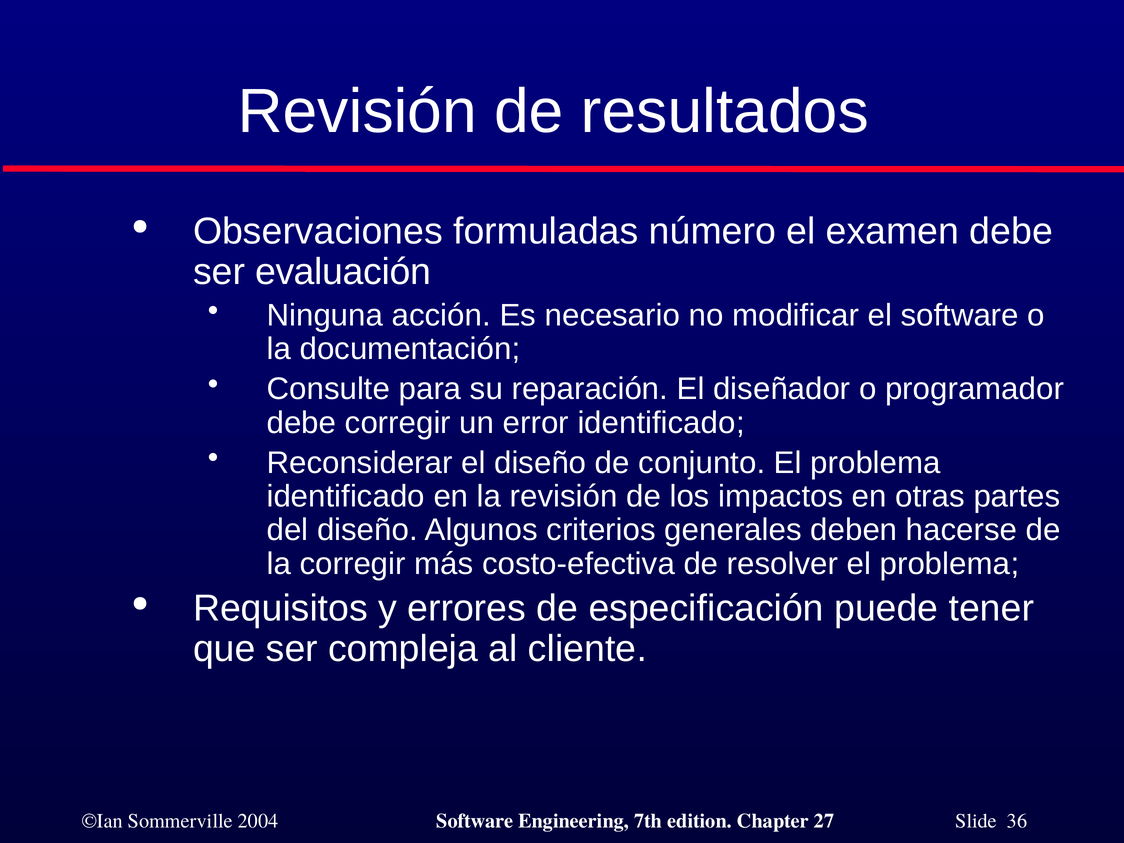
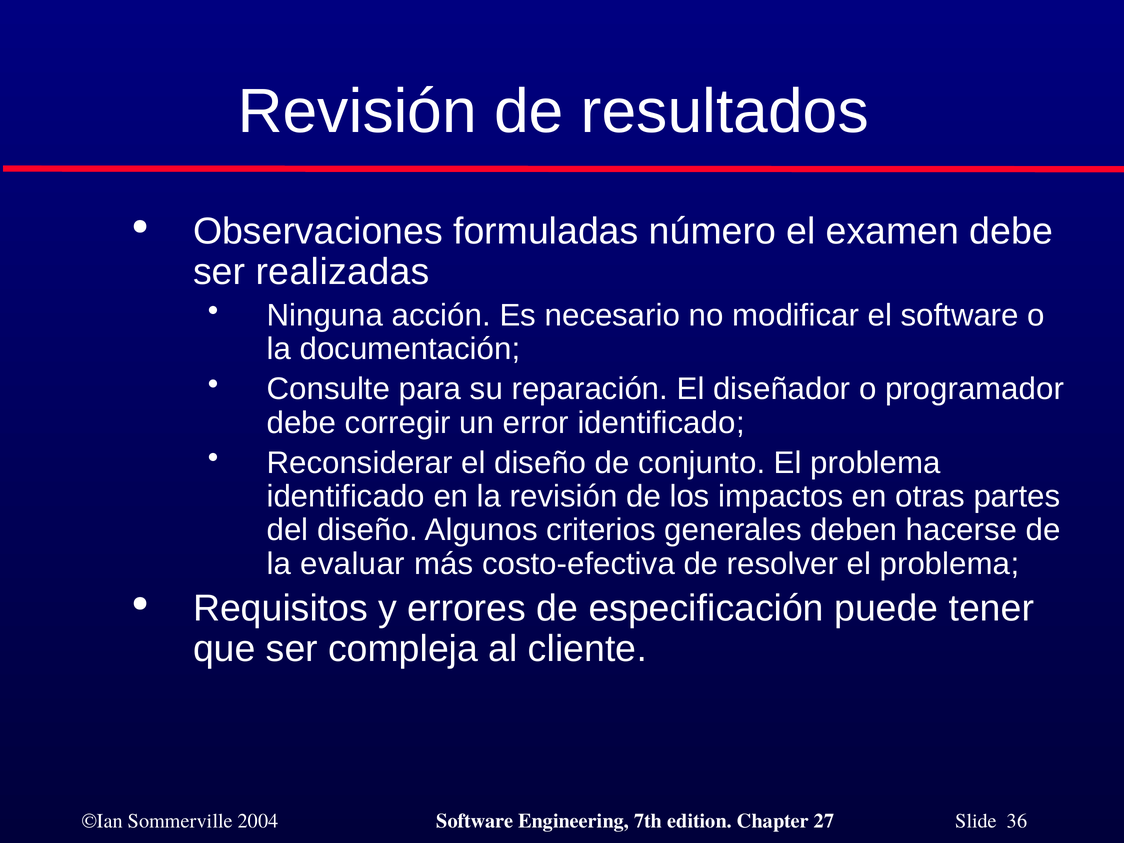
evaluación: evaluación -> realizadas
la corregir: corregir -> evaluar
